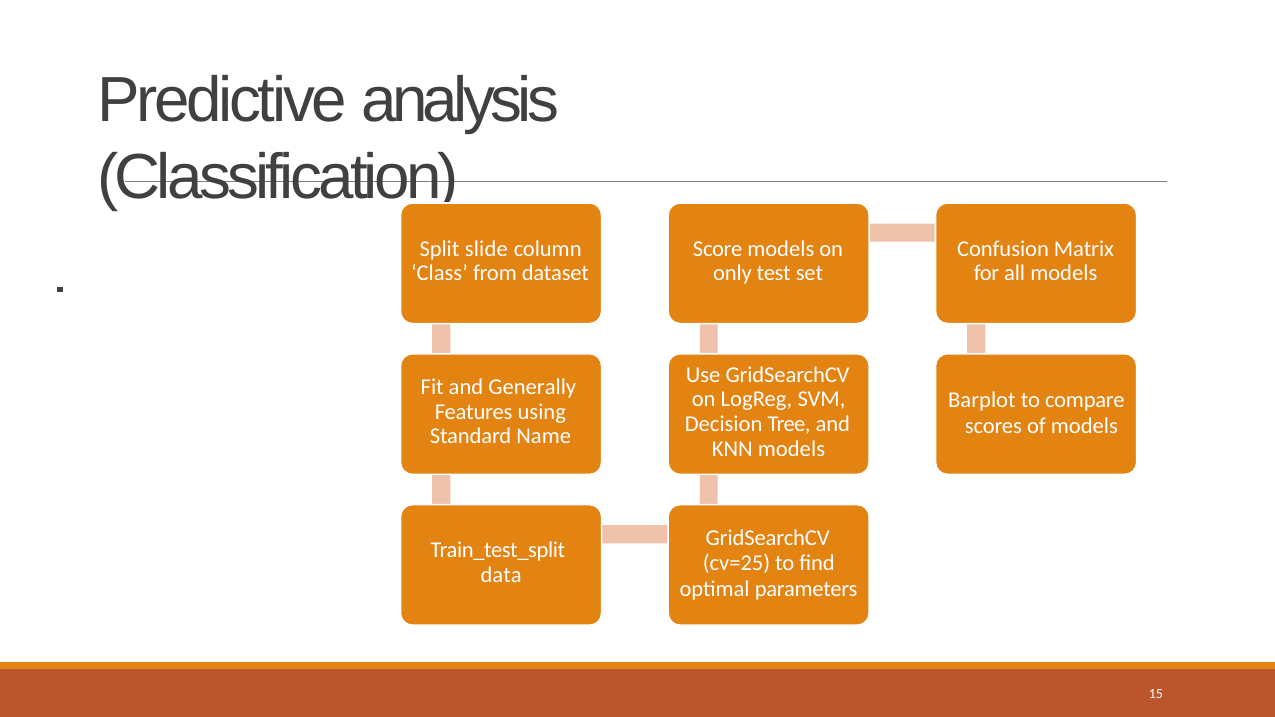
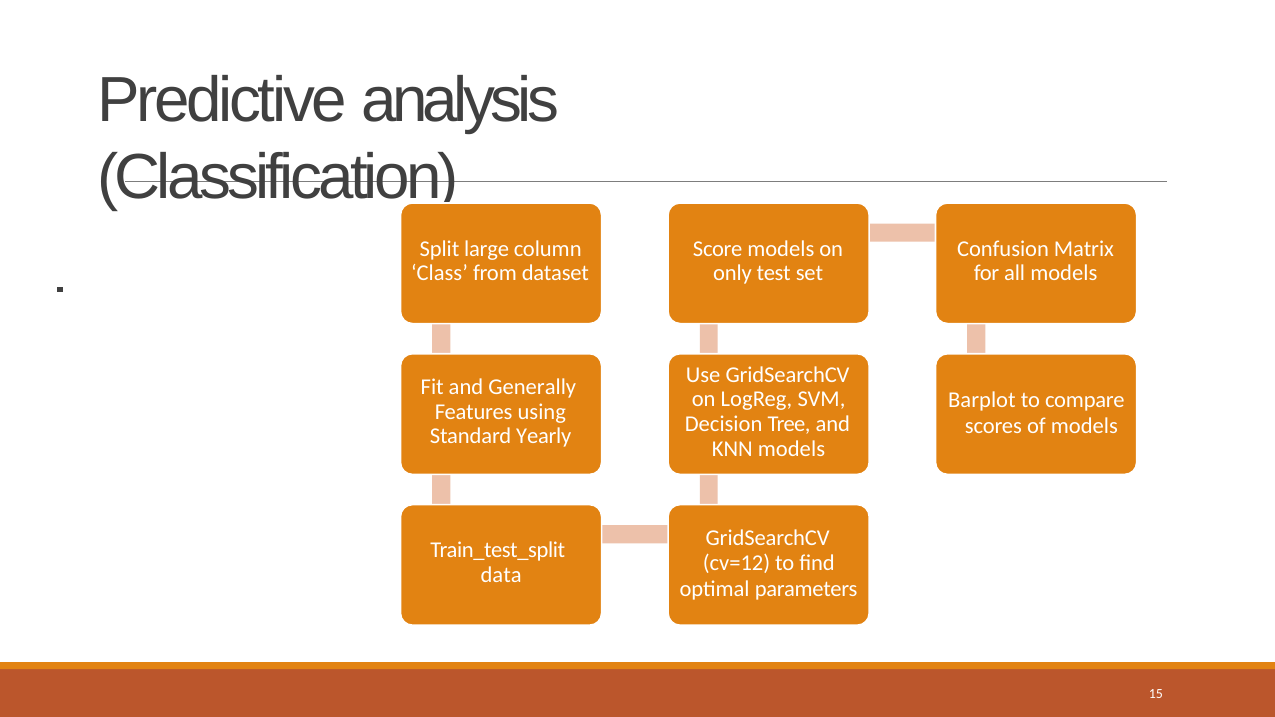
slide: slide -> large
Name: Name -> Yearly
cv=25: cv=25 -> cv=12
